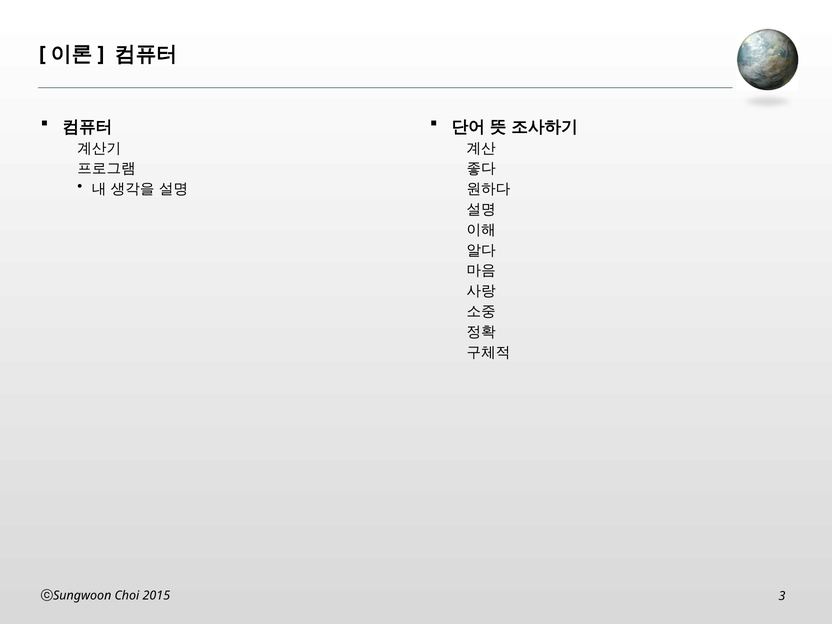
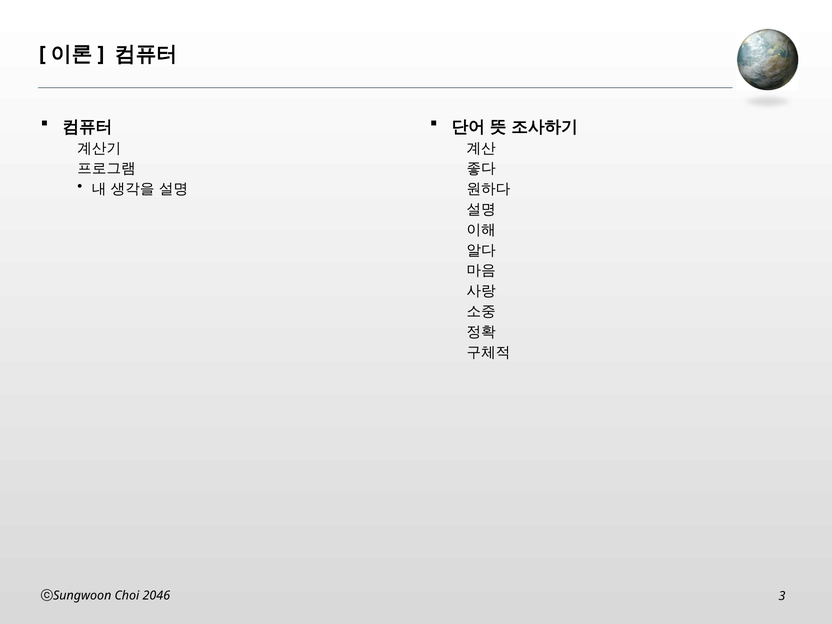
2015: 2015 -> 2046
